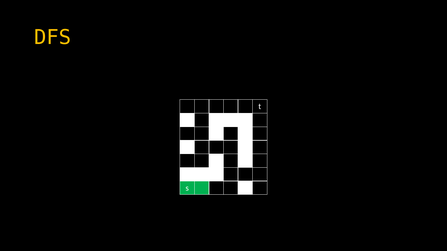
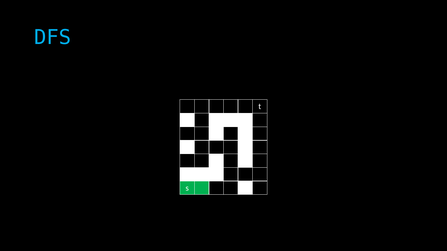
DFS colour: yellow -> light blue
